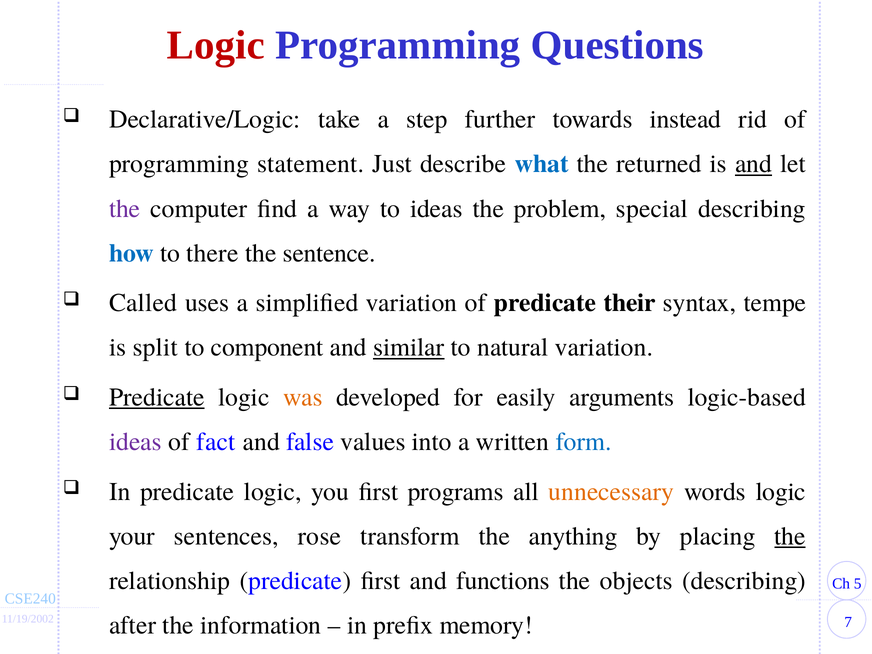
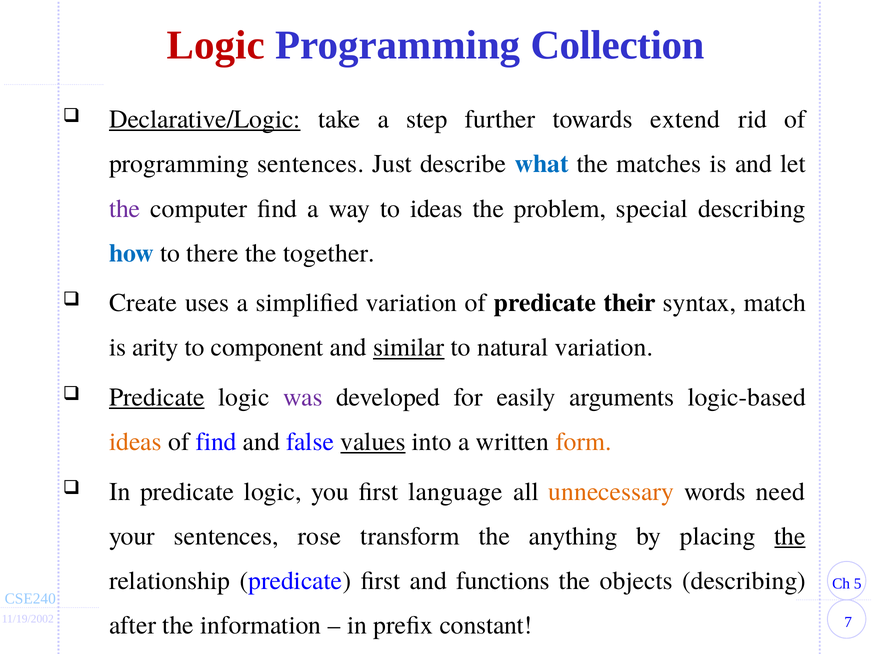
Questions: Questions -> Collection
Declarative/Logic underline: none -> present
instead: instead -> extend
programming statement: statement -> sentences
returned: returned -> matches
and at (754, 164) underline: present -> none
sentence: sentence -> together
Called: Called -> Create
tempe: tempe -> match
split: split -> arity
was colour: orange -> purple
ideas at (135, 442) colour: purple -> orange
of fact: fact -> find
values underline: none -> present
form colour: blue -> orange
programs: programs -> language
words logic: logic -> need
memory: memory -> constant
